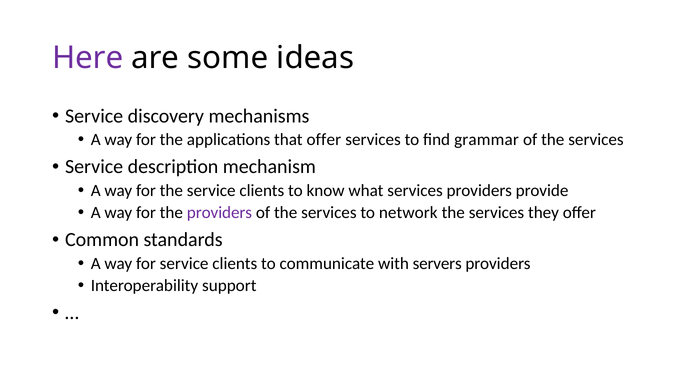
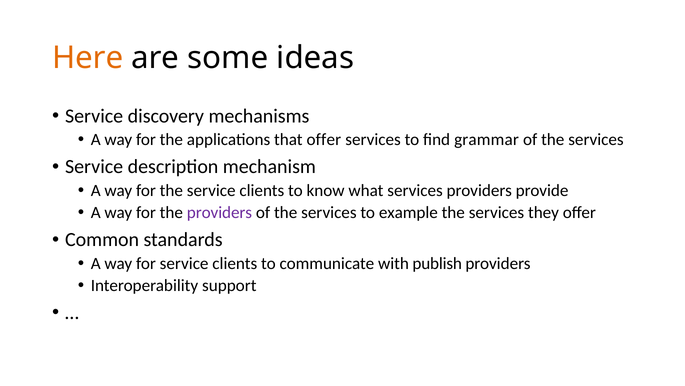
Here colour: purple -> orange
network: network -> example
servers: servers -> publish
